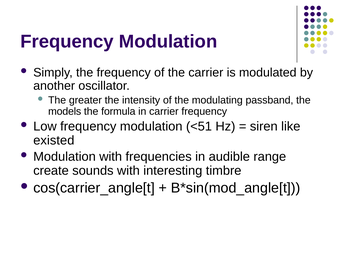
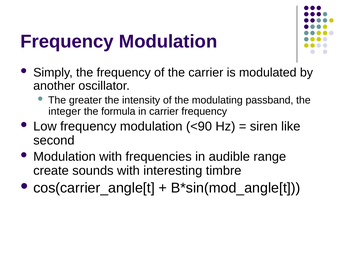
models: models -> integer
<51: <51 -> <90
existed: existed -> second
